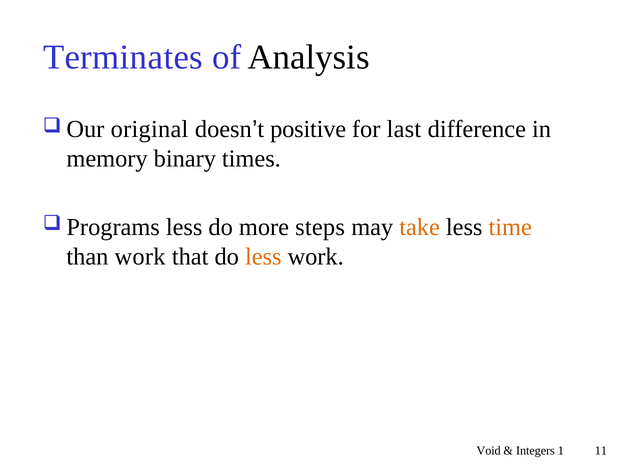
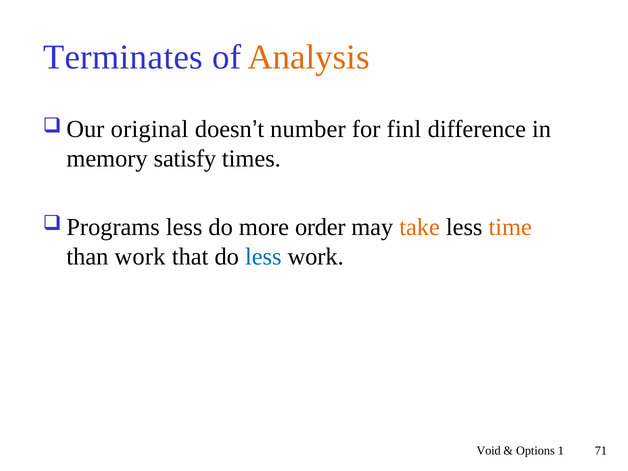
Analysis colour: black -> orange
positive: positive -> number
last: last -> finl
binary: binary -> satisfy
steps: steps -> order
less at (263, 256) colour: orange -> blue
Integers: Integers -> Options
11: 11 -> 71
